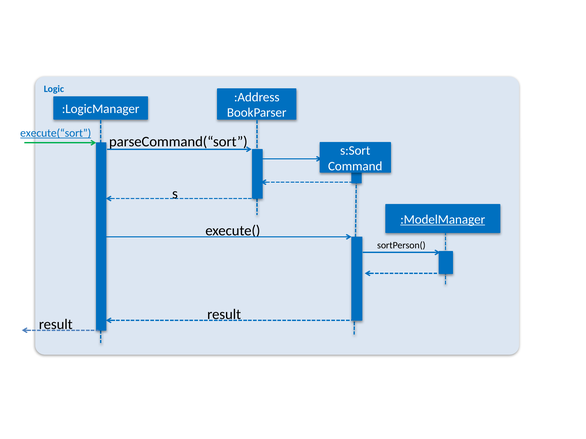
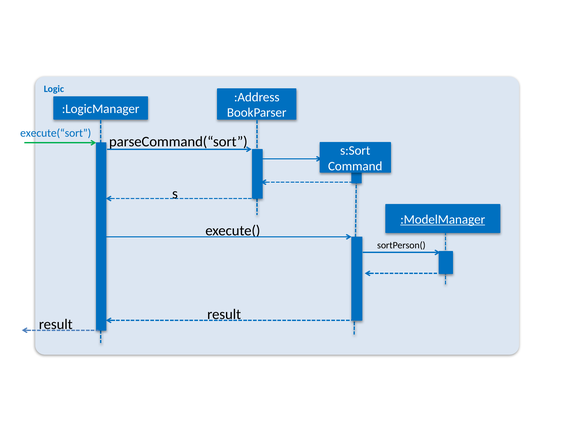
execute(“sort underline: present -> none
